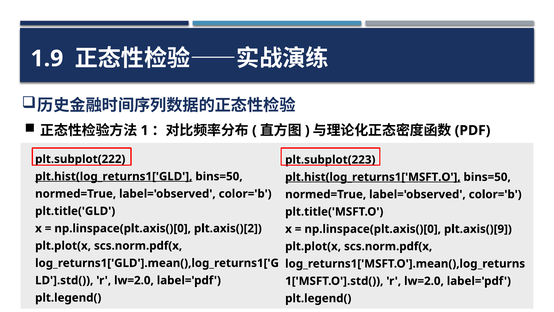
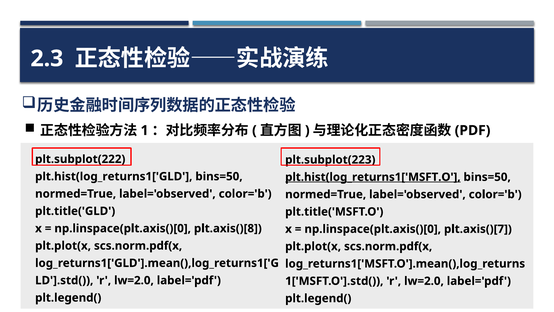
1.9: 1.9 -> 2.3
plt.hist(log_returns1['GLD underline: present -> none
plt.axis()[2: plt.axis()[2 -> plt.axis()[8
plt.axis()[9: plt.axis()[9 -> plt.axis()[7
